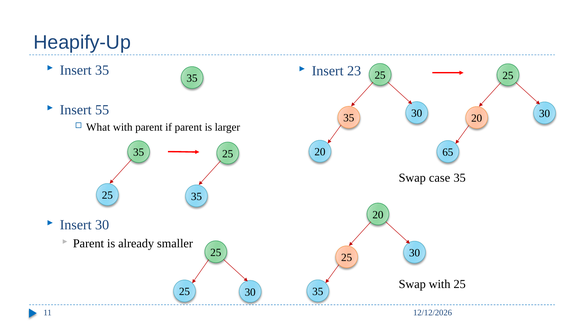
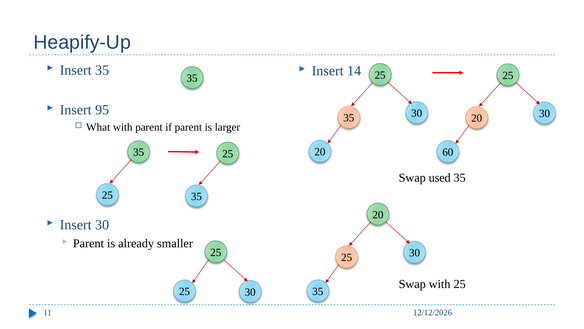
23: 23 -> 14
55: 55 -> 95
65: 65 -> 60
case: case -> used
